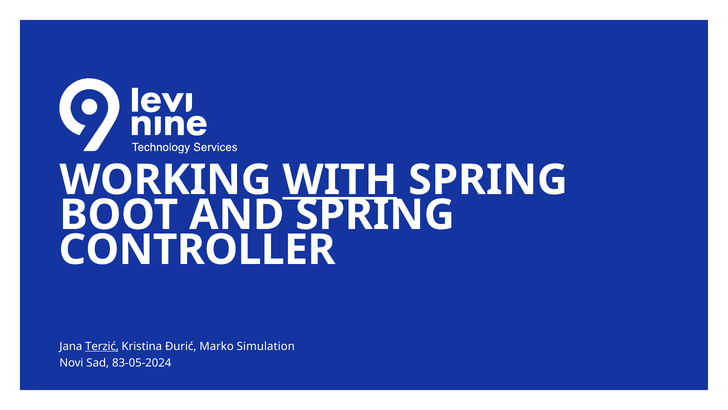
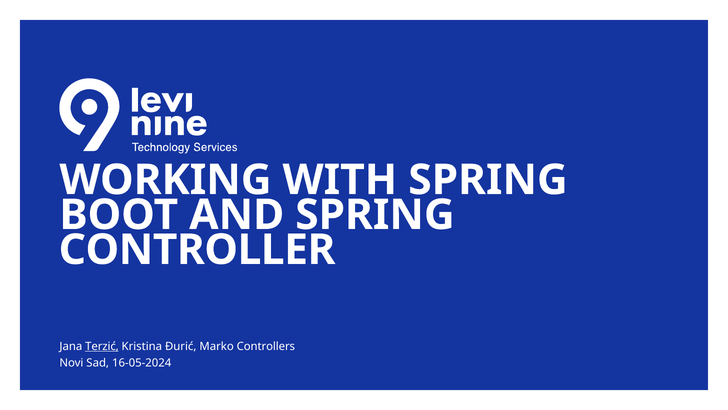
WITH underline: present -> none
Simulation: Simulation -> Controllers
83-05-2024: 83-05-2024 -> 16-05-2024
